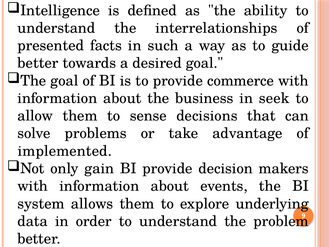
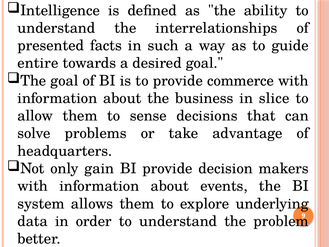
better at (38, 63): better -> entire
seek: seek -> slice
implemented: implemented -> headquarters
